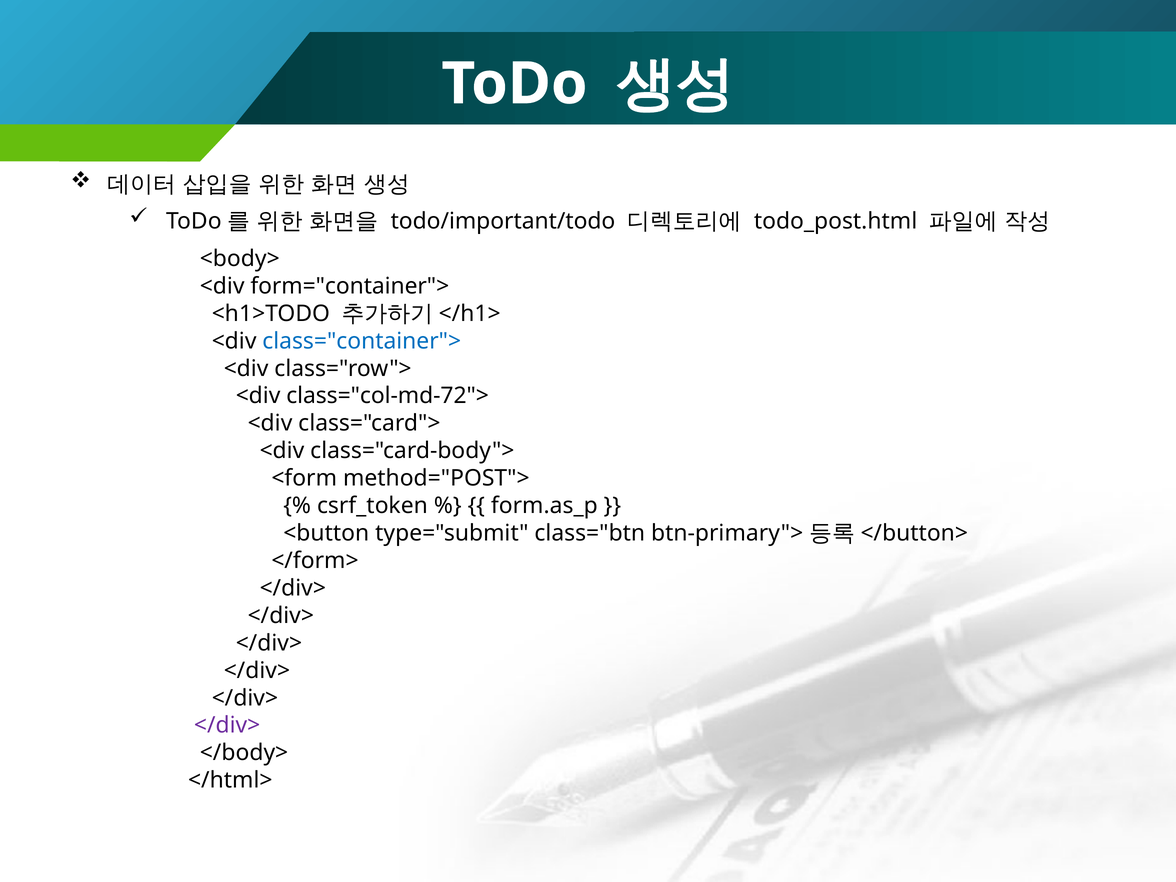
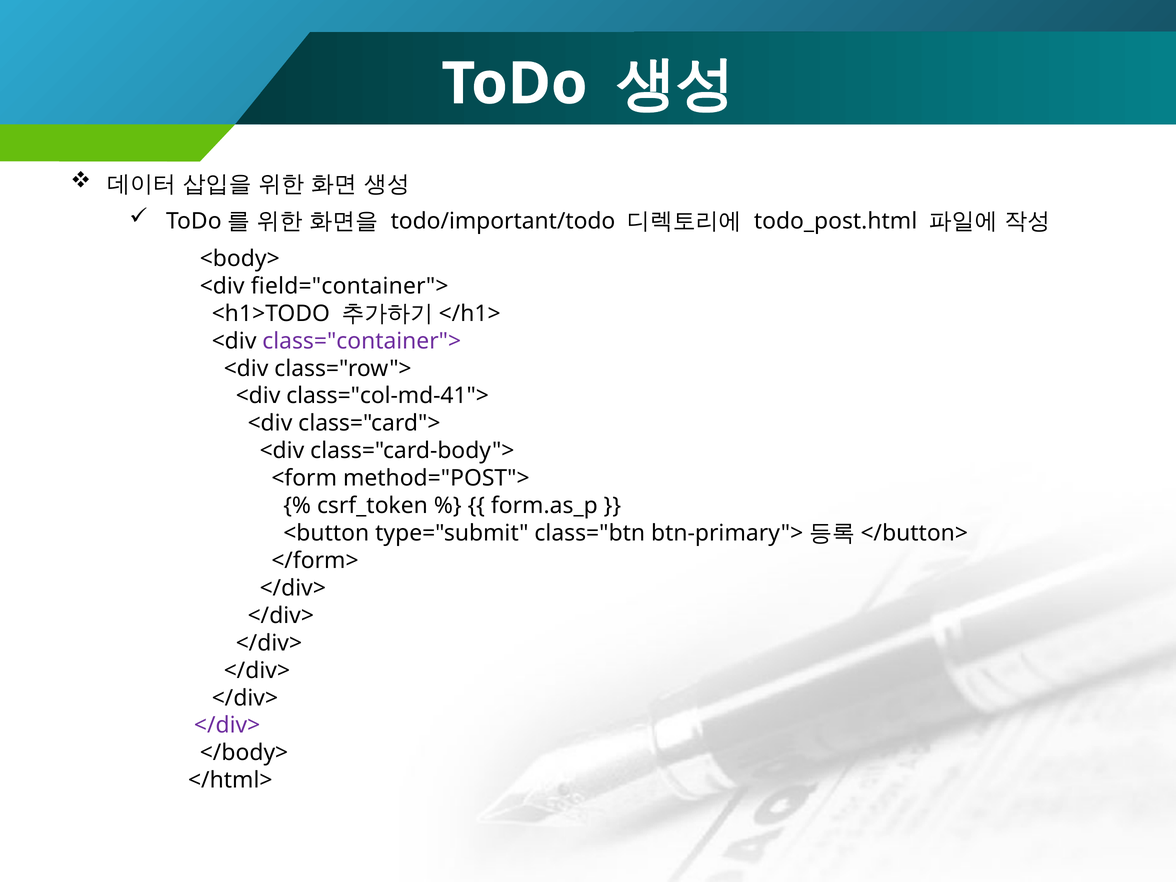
form="container">: form="container"> -> field="container">
class="container"> colour: blue -> purple
class="col-md-72">: class="col-md-72"> -> class="col-md-41">
